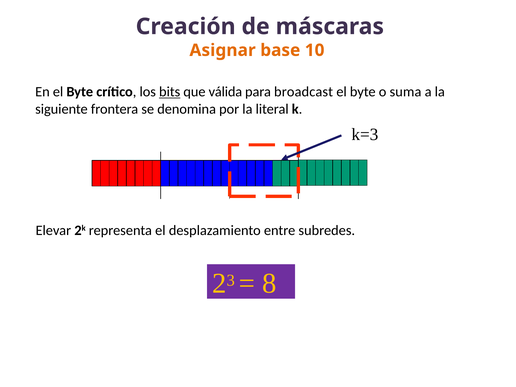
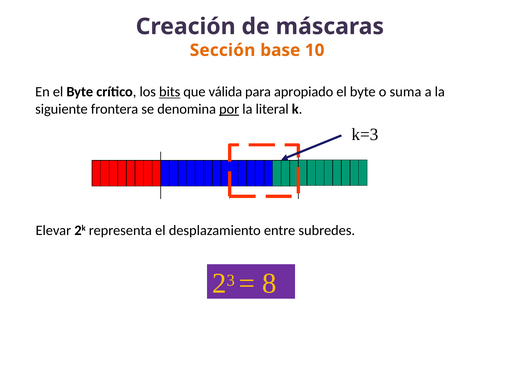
Asignar: Asignar -> Sección
broadcast: broadcast -> apropiado
por underline: none -> present
